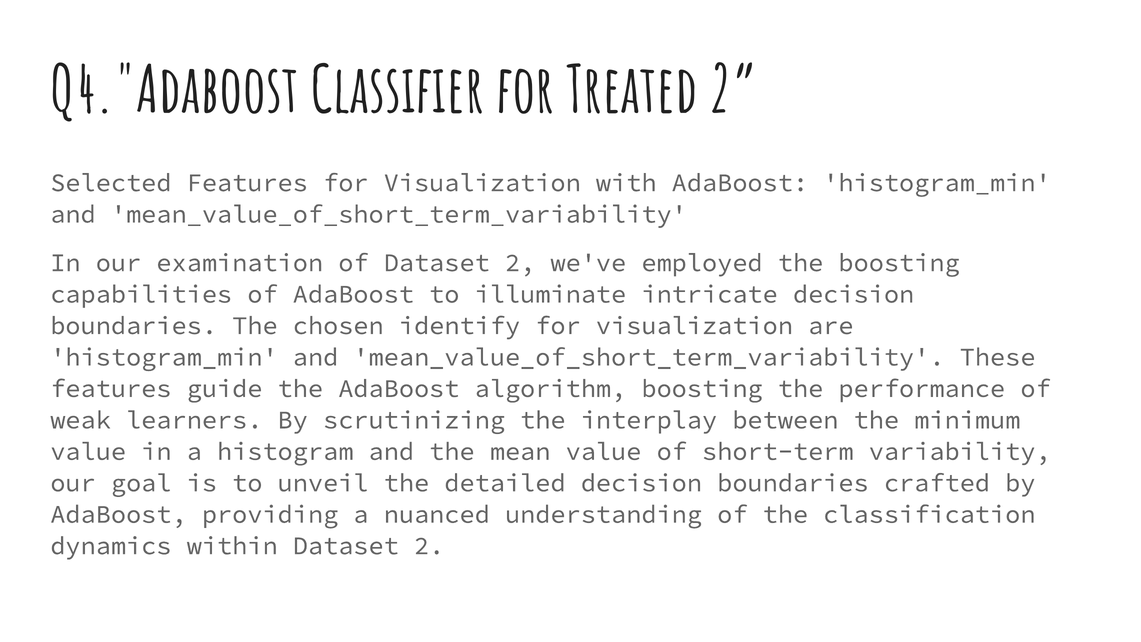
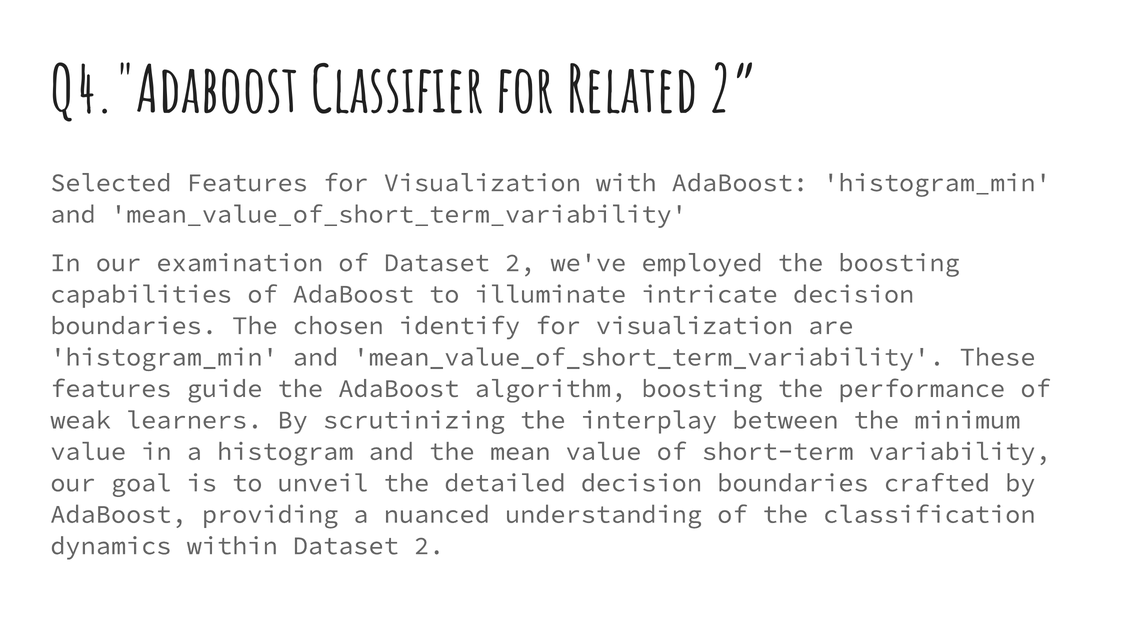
Treated: Treated -> Related
